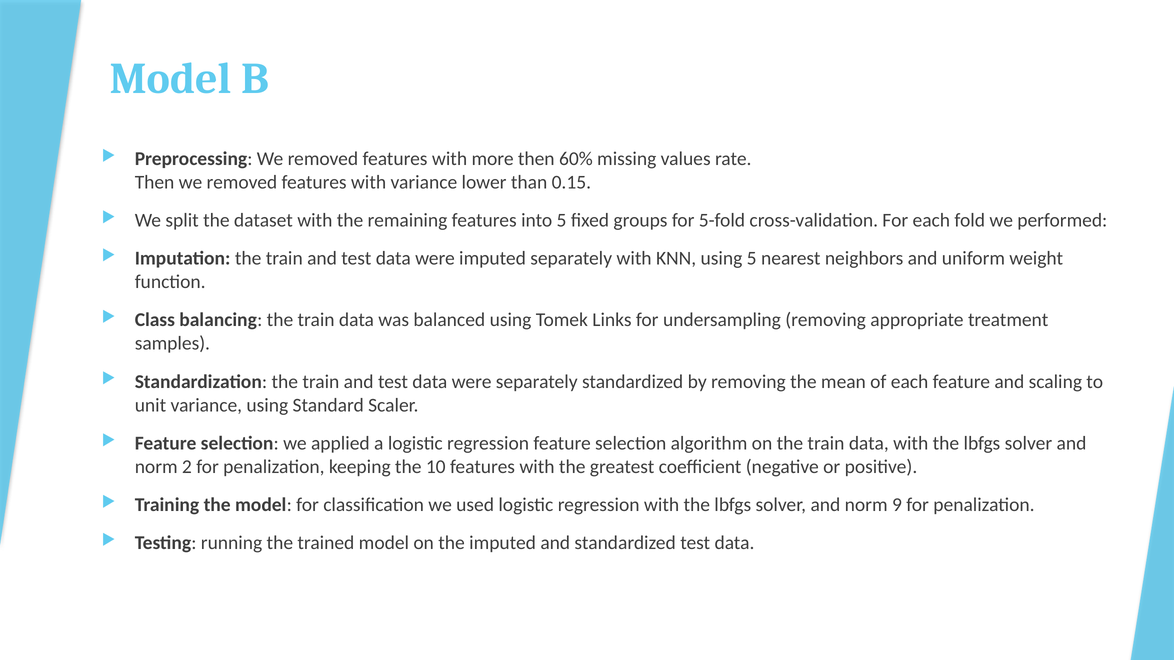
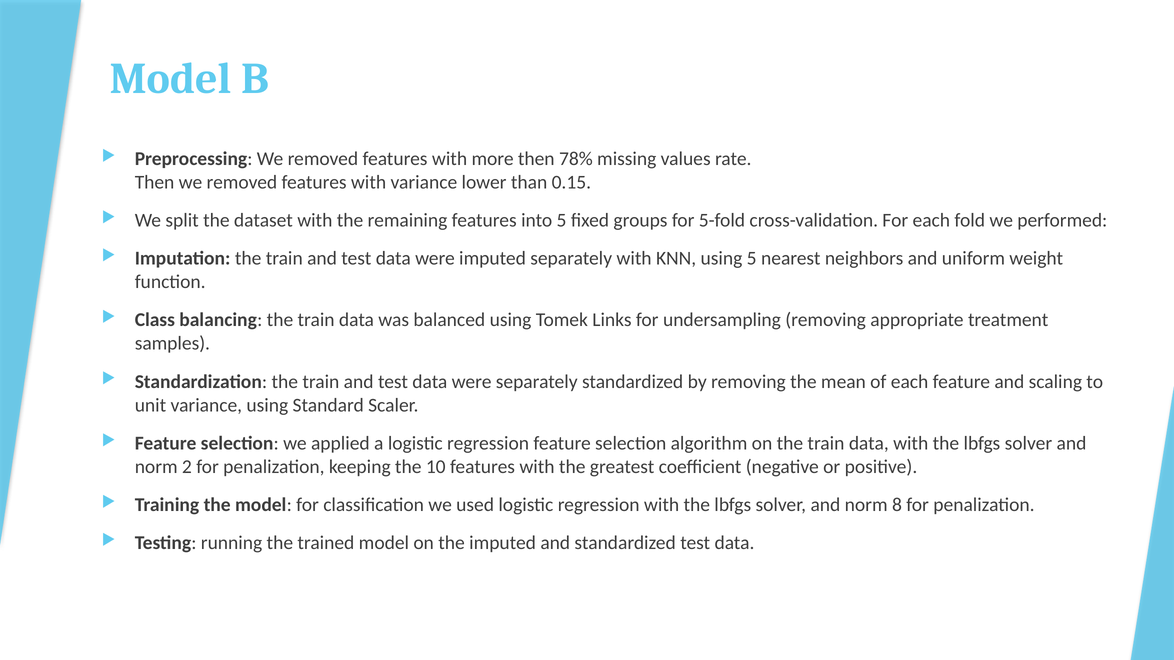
60%: 60% -> 78%
9: 9 -> 8
